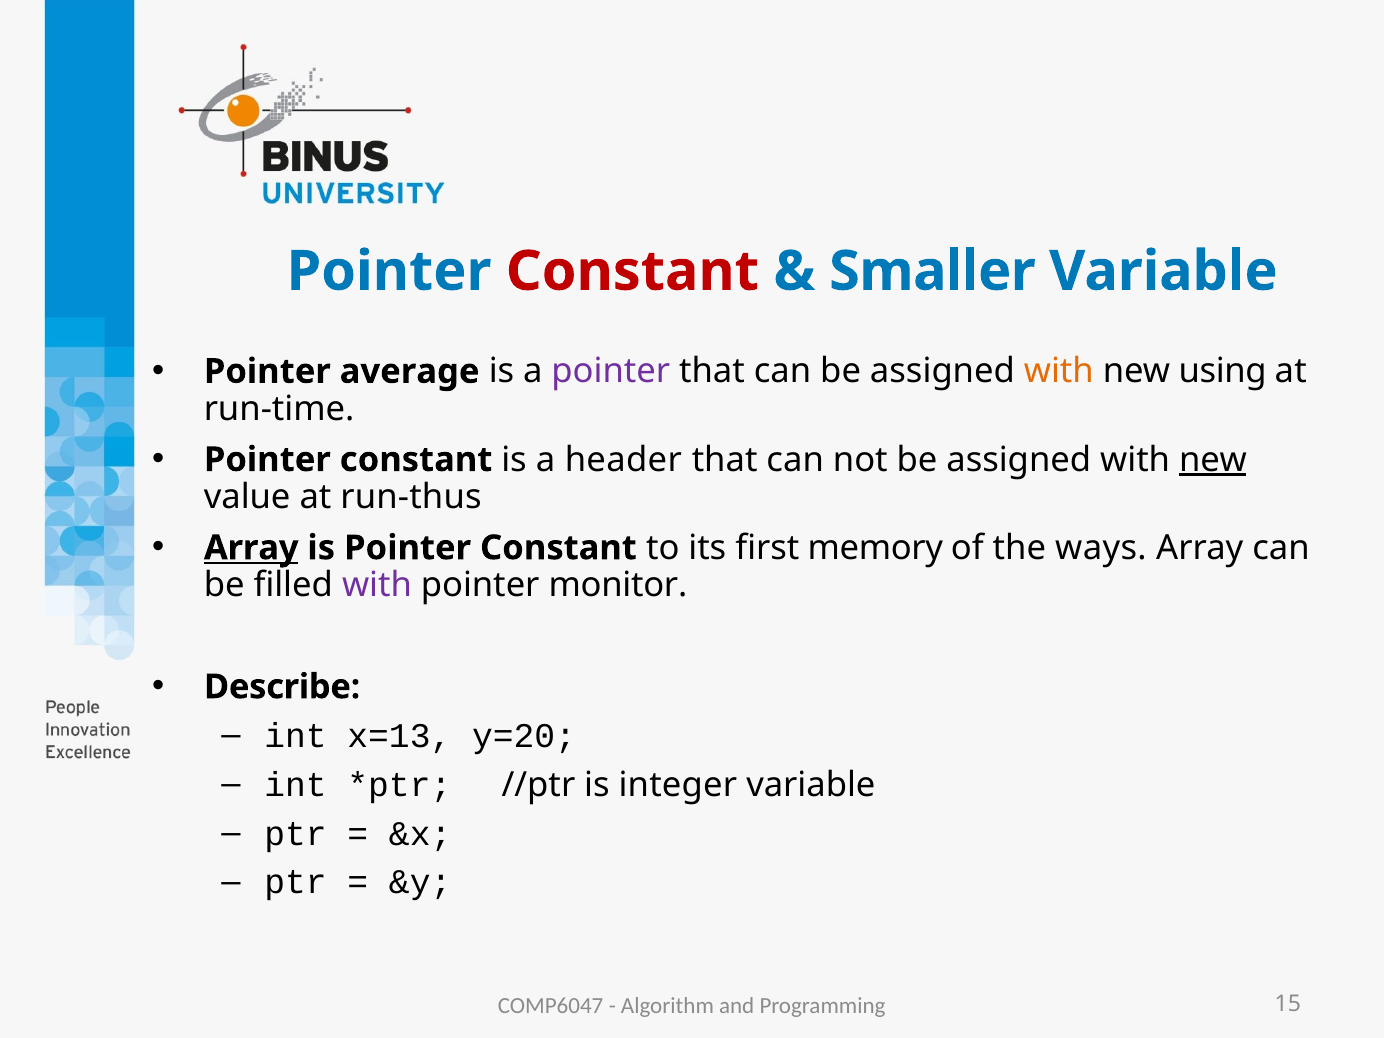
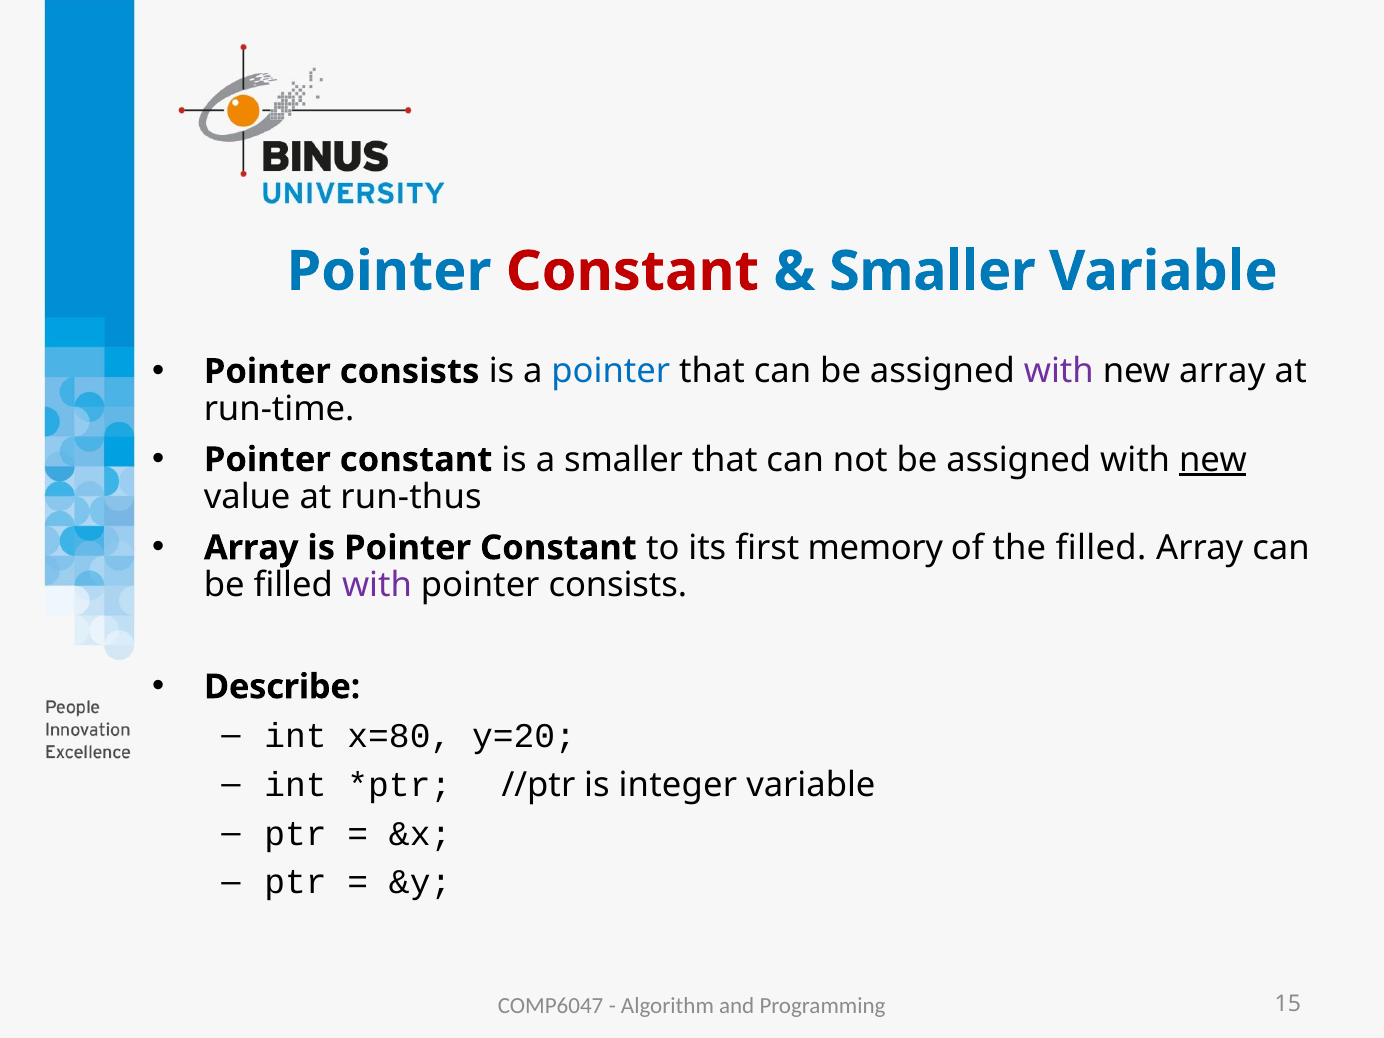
average at (410, 371): average -> consists
pointer at (611, 371) colour: purple -> blue
with at (1059, 371) colour: orange -> purple
new using: using -> array
a header: header -> smaller
Array at (251, 548) underline: present -> none
the ways: ways -> filled
monitor at (618, 585): monitor -> consists
x=13: x=13 -> x=80
